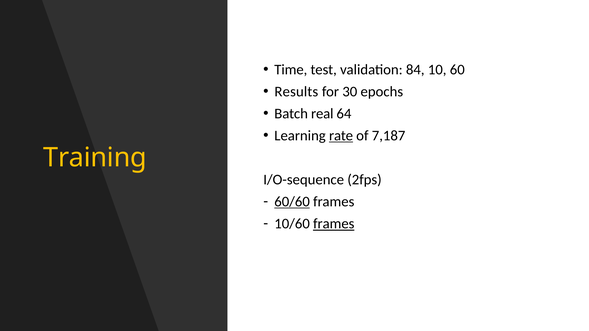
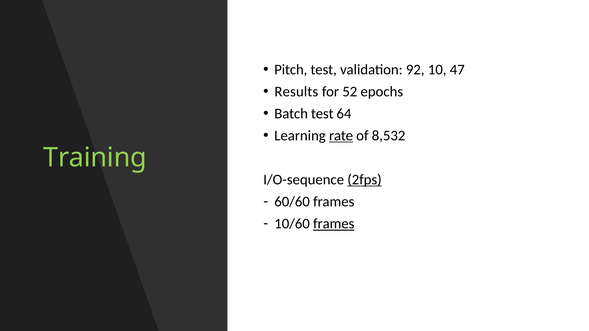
Time: Time -> Pitch
84: 84 -> 92
60: 60 -> 47
30: 30 -> 52
Batch real: real -> test
7,187: 7,187 -> 8,532
Training colour: yellow -> light green
2fps underline: none -> present
60/60 underline: present -> none
